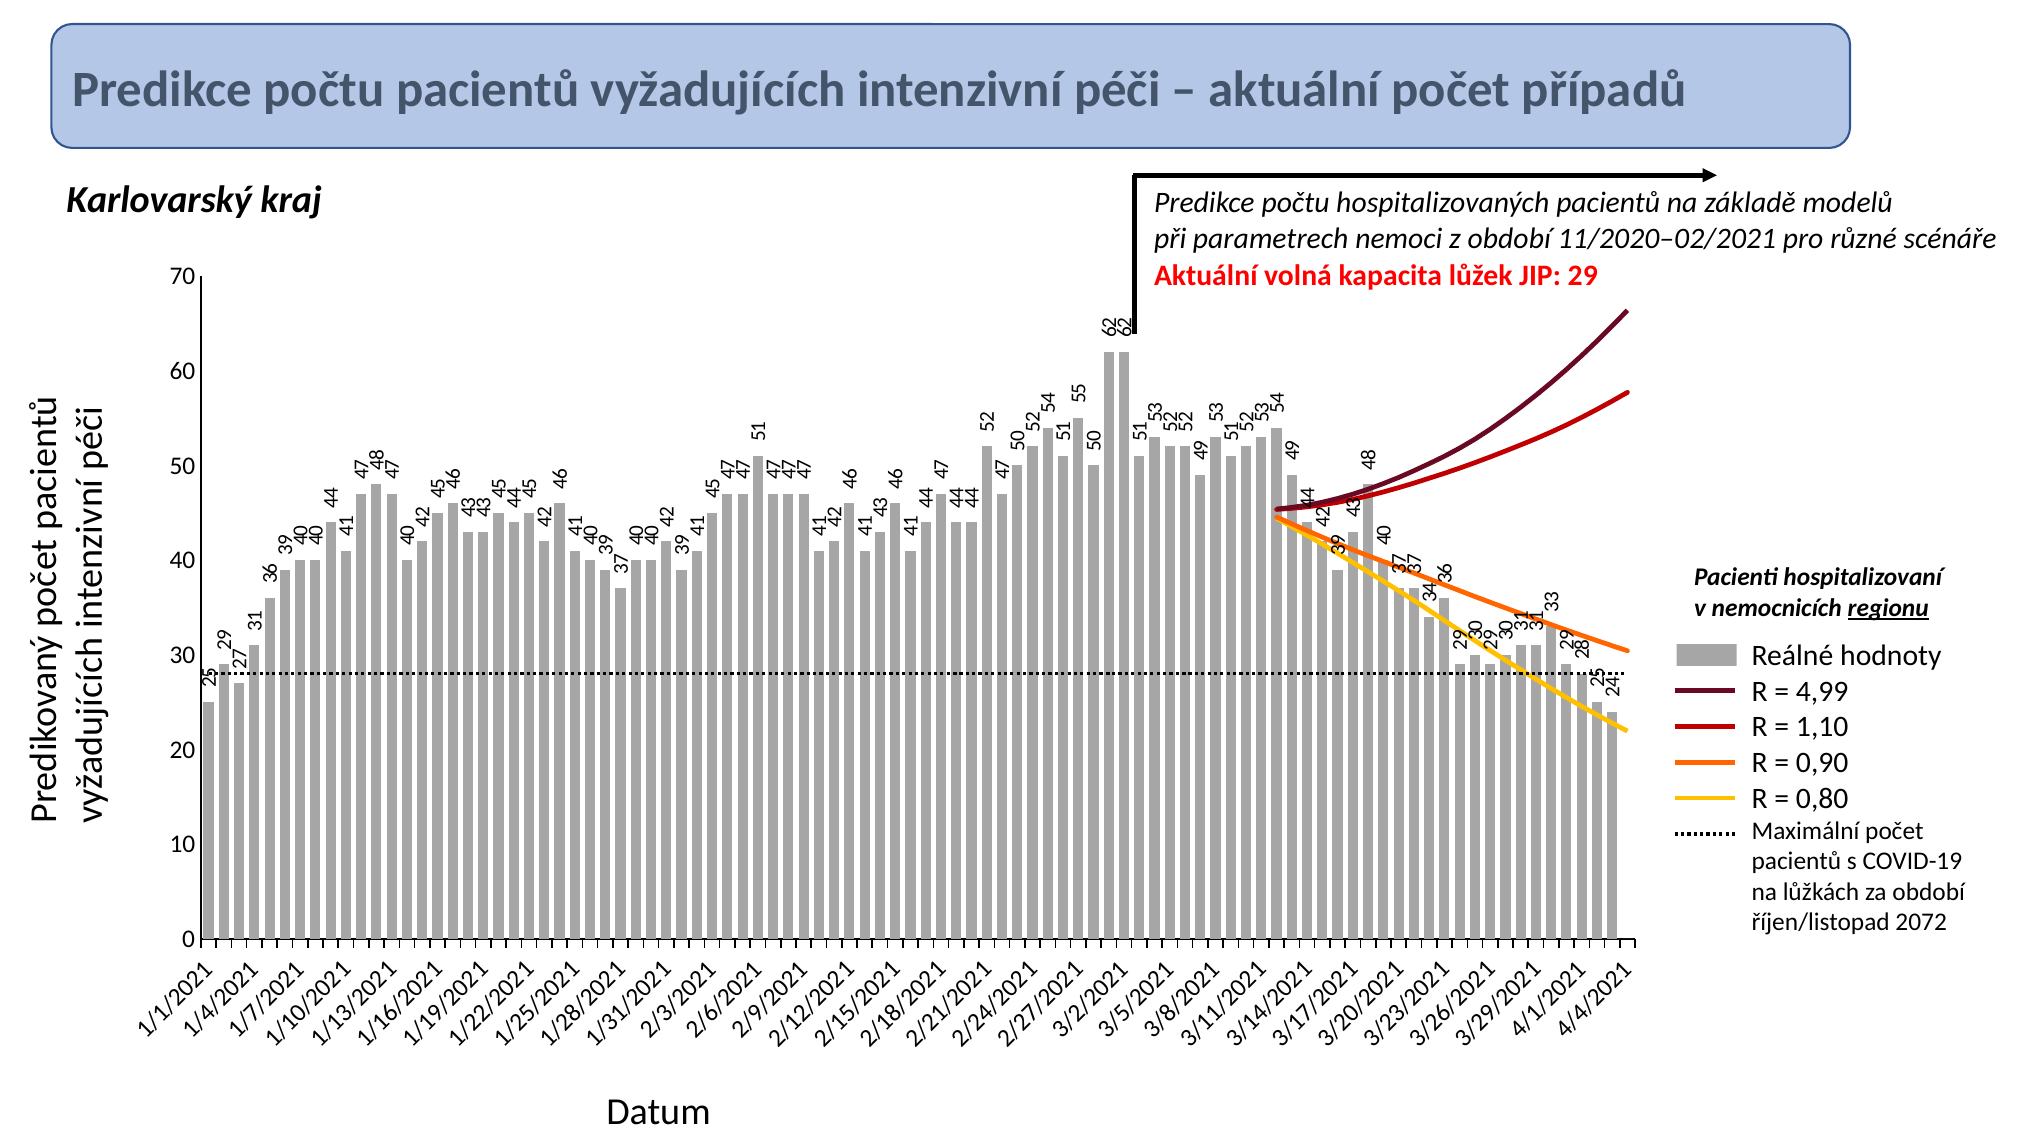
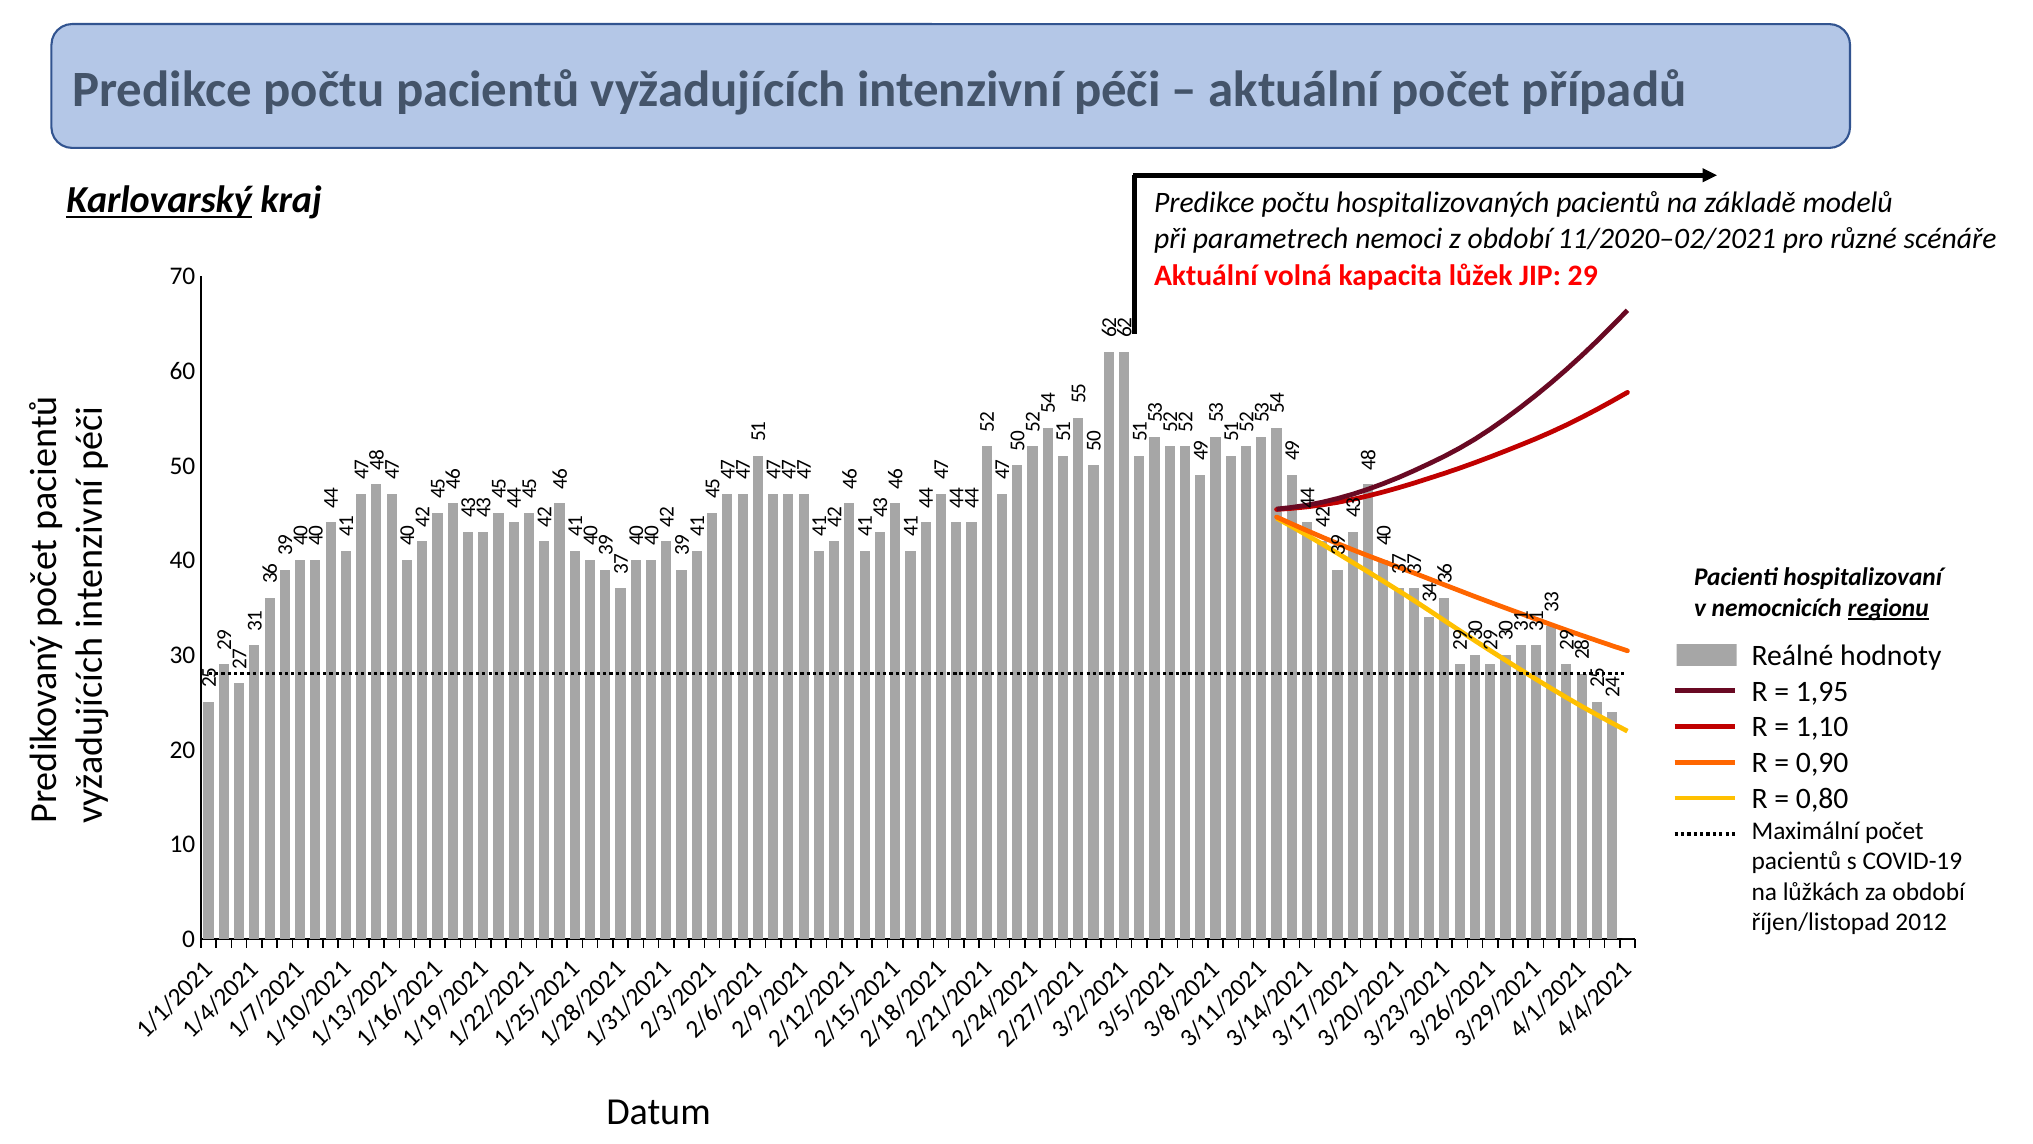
Karlovarský underline: none -> present
4,99: 4,99 -> 1,95
2072: 2072 -> 2012
